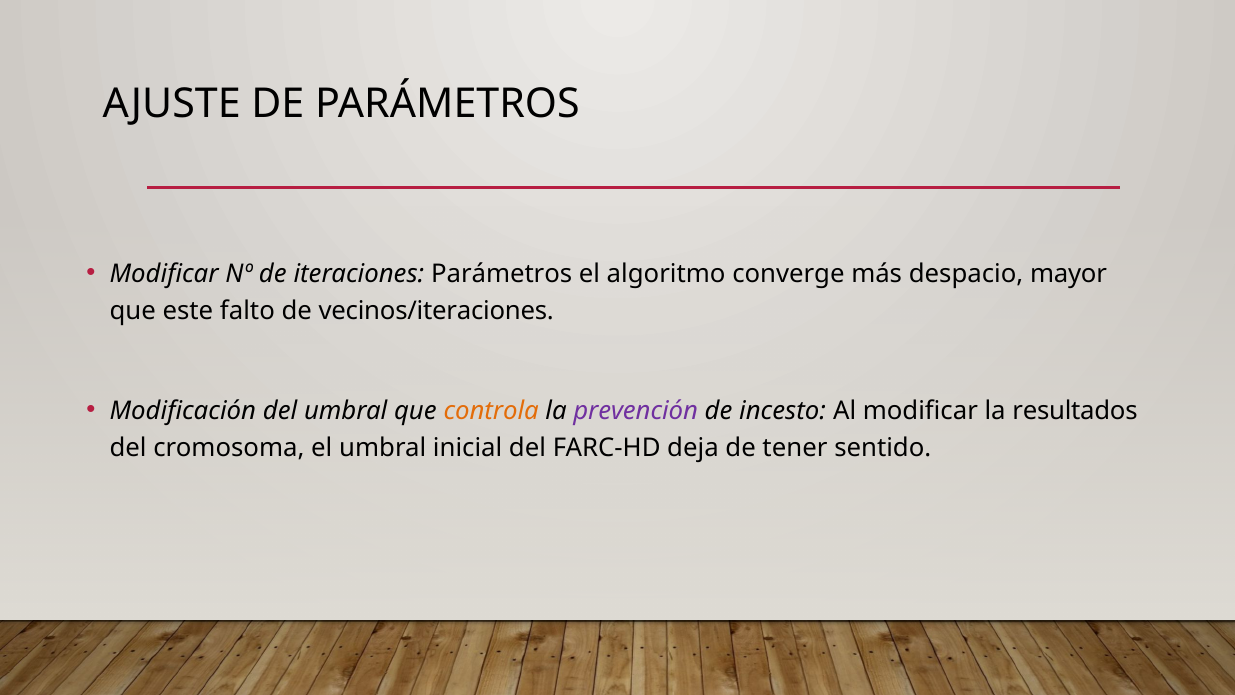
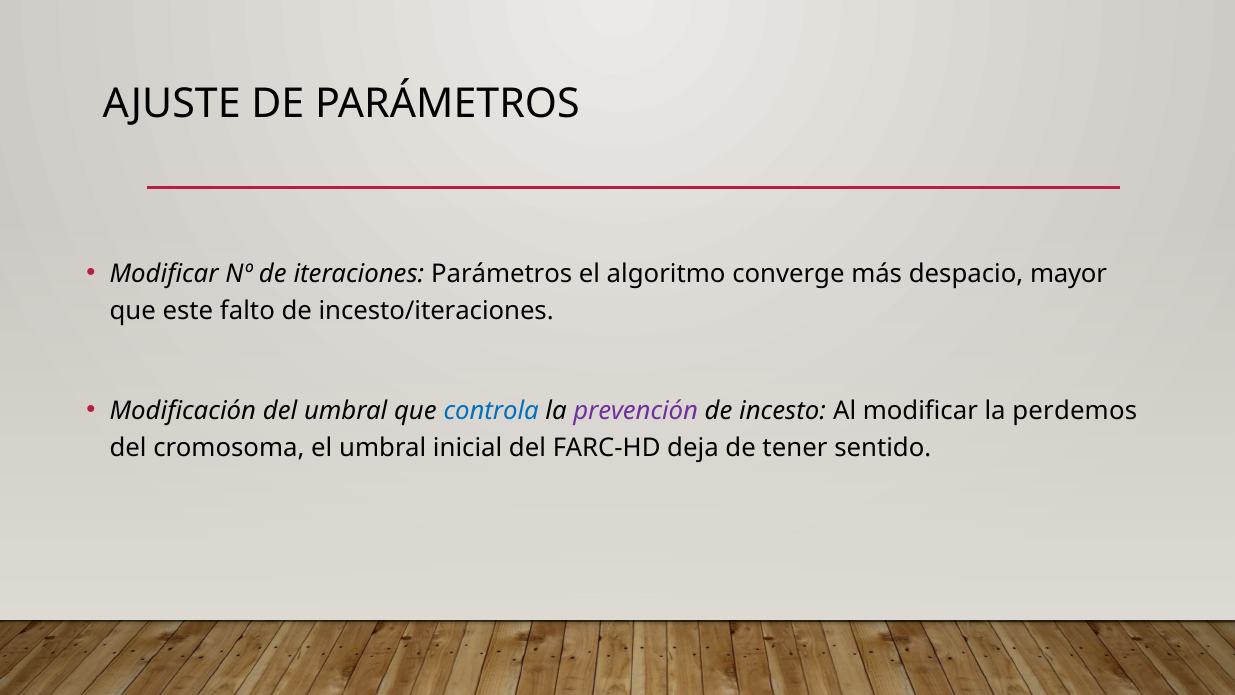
vecinos/iteraciones: vecinos/iteraciones -> incesto/iteraciones
controla colour: orange -> blue
resultados: resultados -> perdemos
